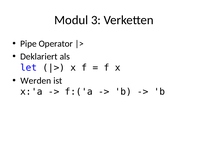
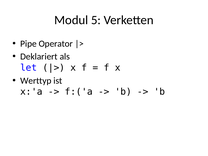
3: 3 -> 5
Werden: Werden -> Werttyp
